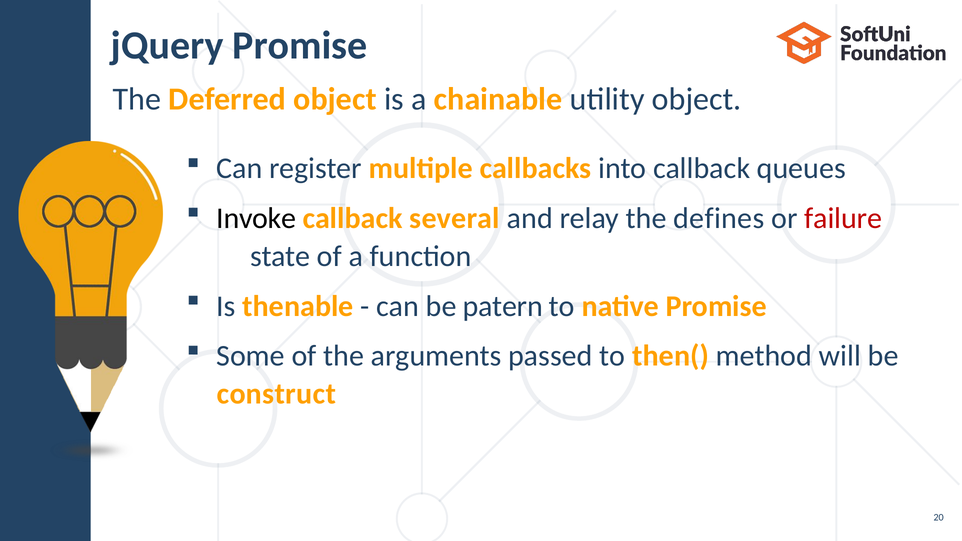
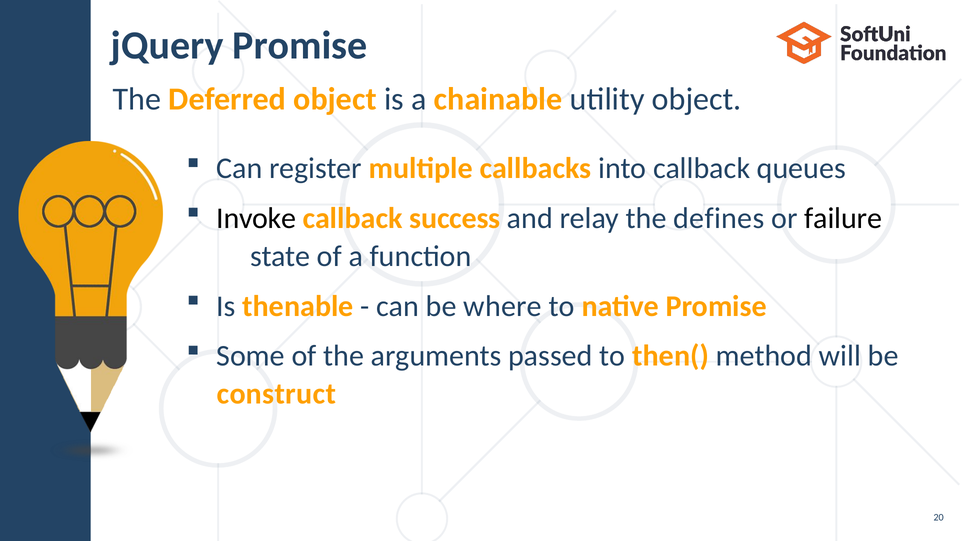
several: several -> success
failure colour: red -> black
patern: patern -> where
